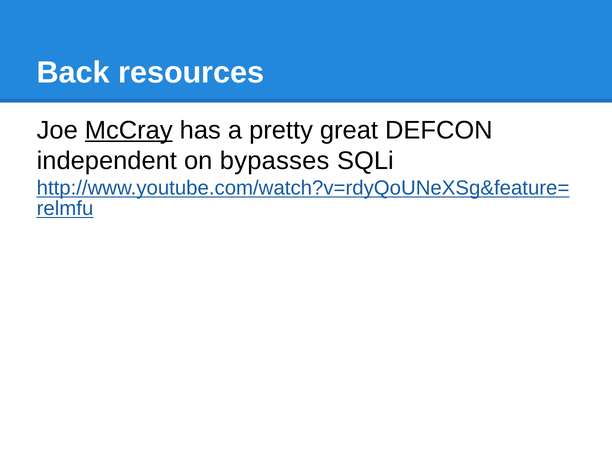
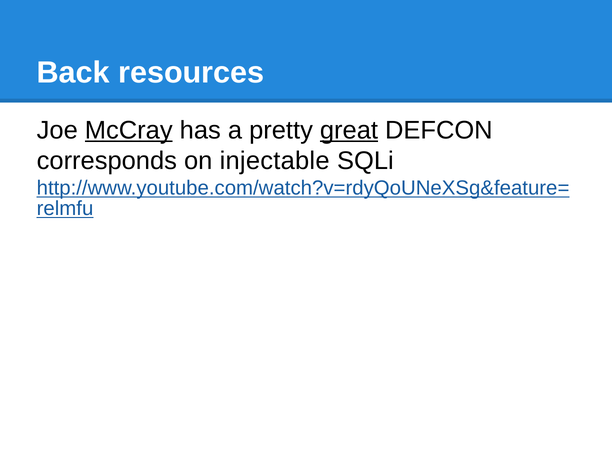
great underline: none -> present
independent: independent -> corresponds
bypasses: bypasses -> injectable
